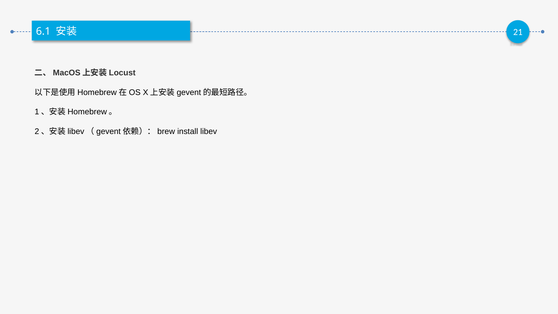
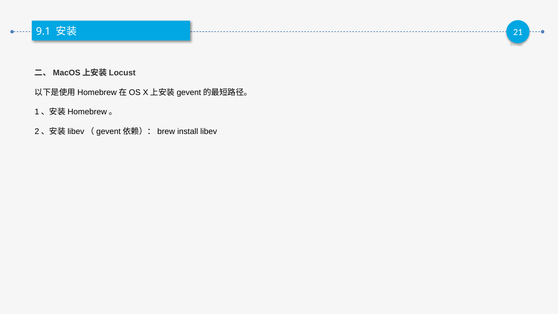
6.1: 6.1 -> 9.1
